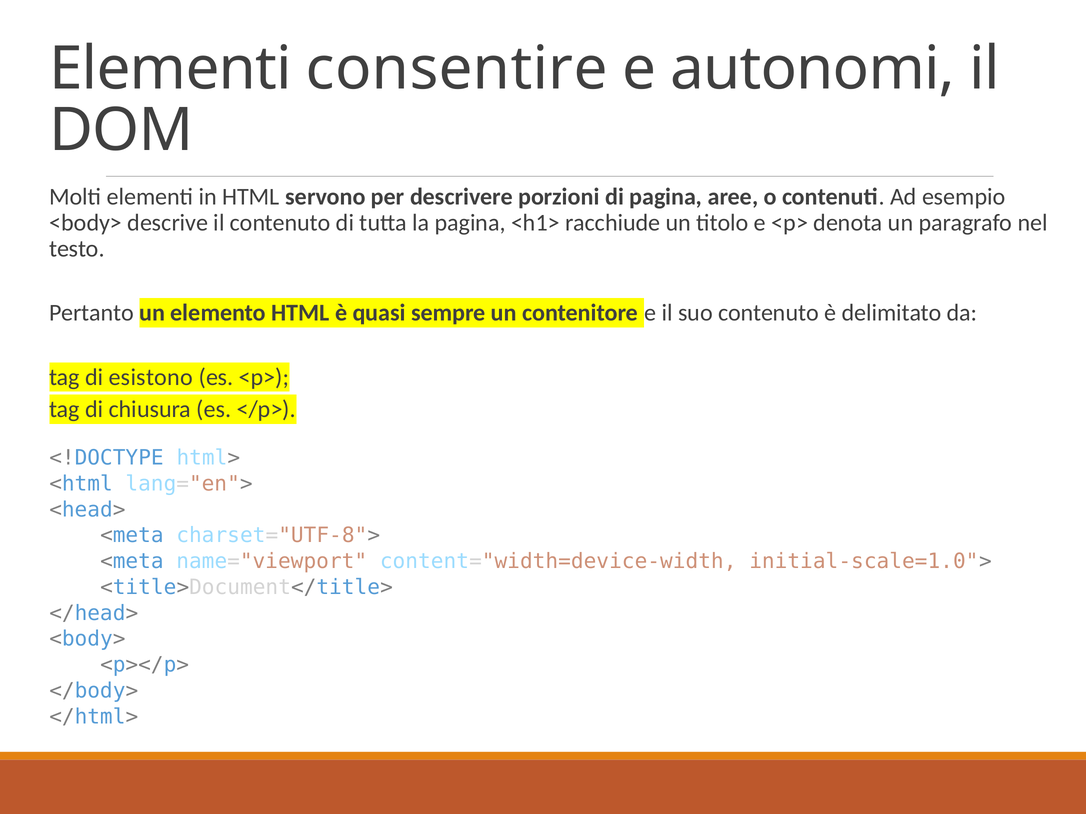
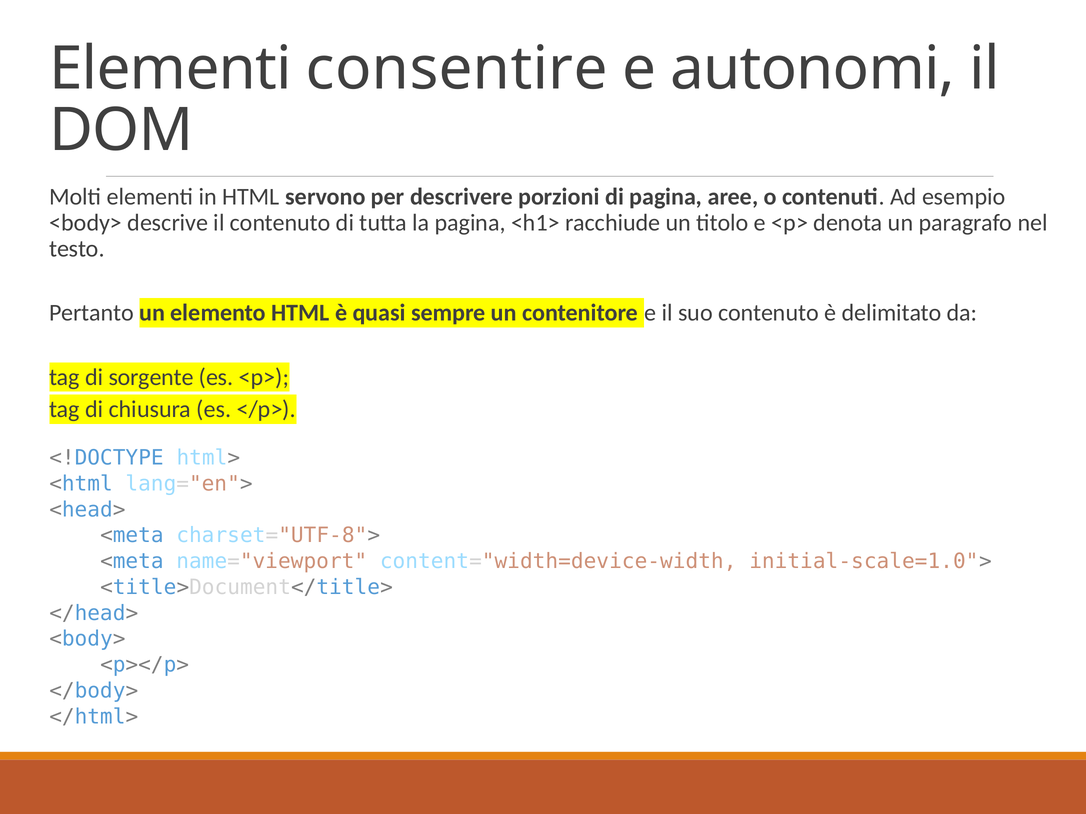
esistono: esistono -> sorgente
